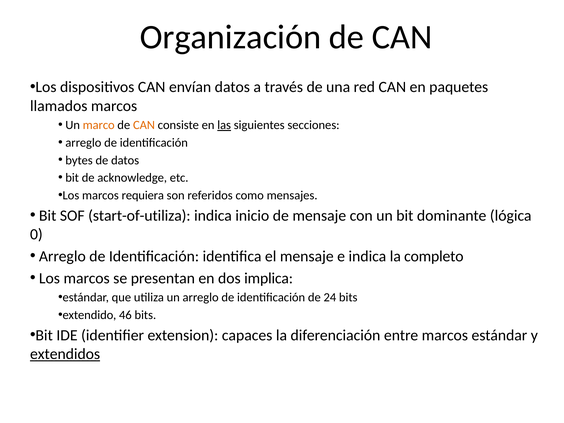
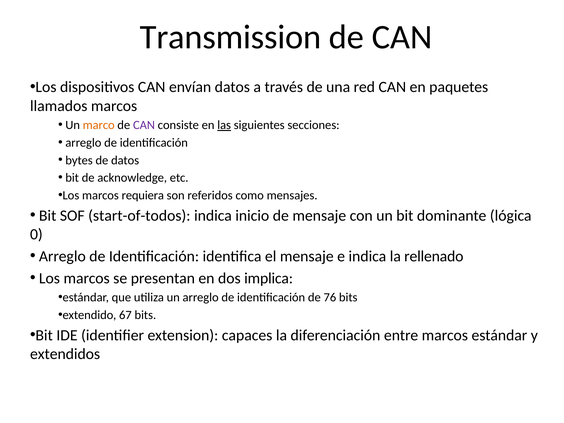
Organización: Organización -> Transmission
CAN at (144, 125) colour: orange -> purple
start-of-utiliza: start-of-utiliza -> start-of-todos
completo: completo -> rellenado
24: 24 -> 76
46: 46 -> 67
extendidos underline: present -> none
